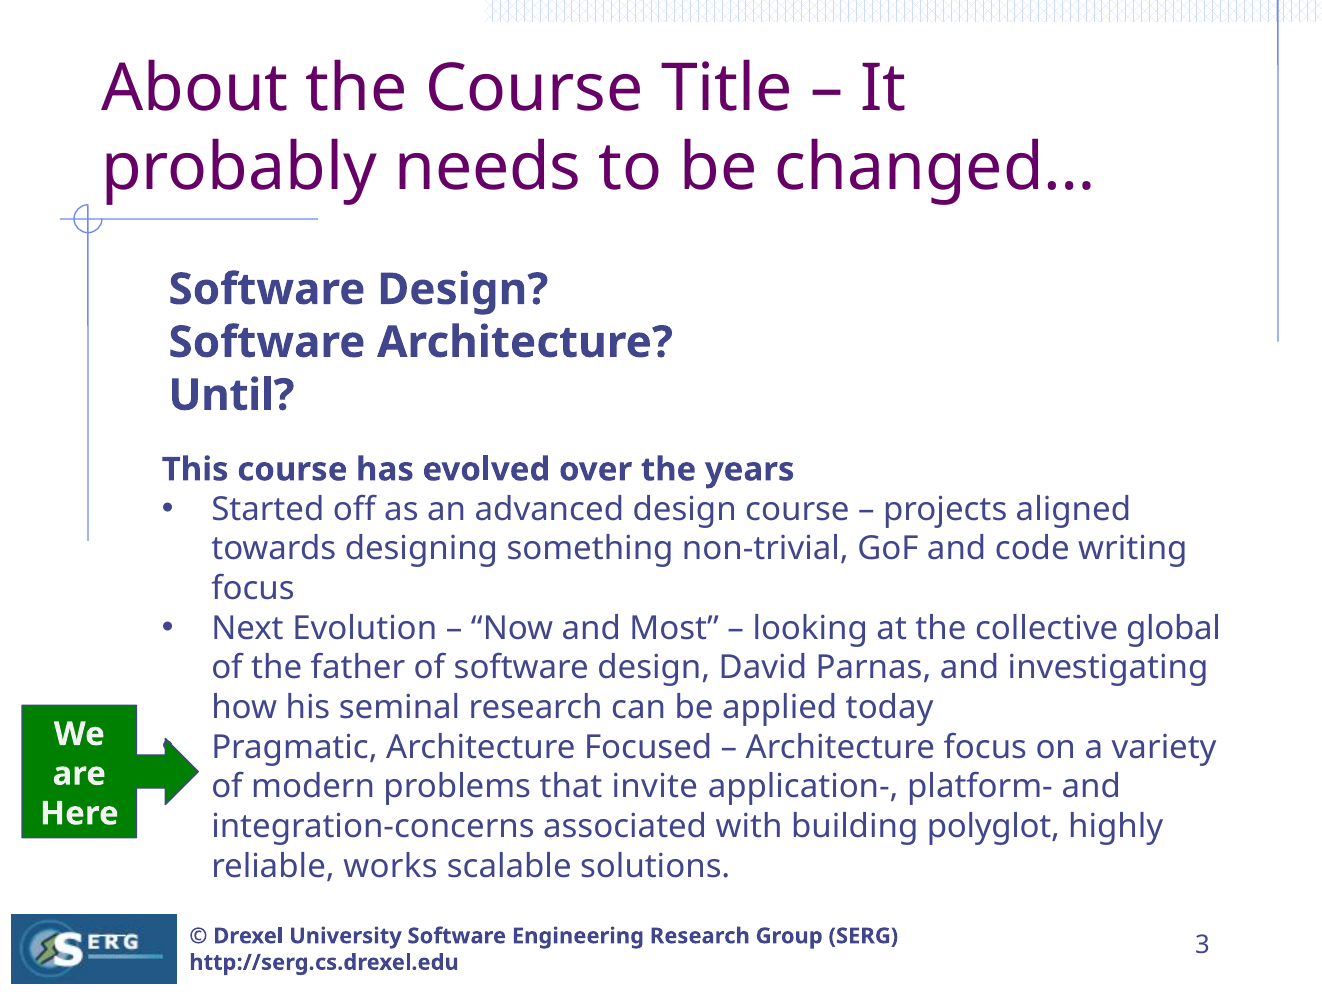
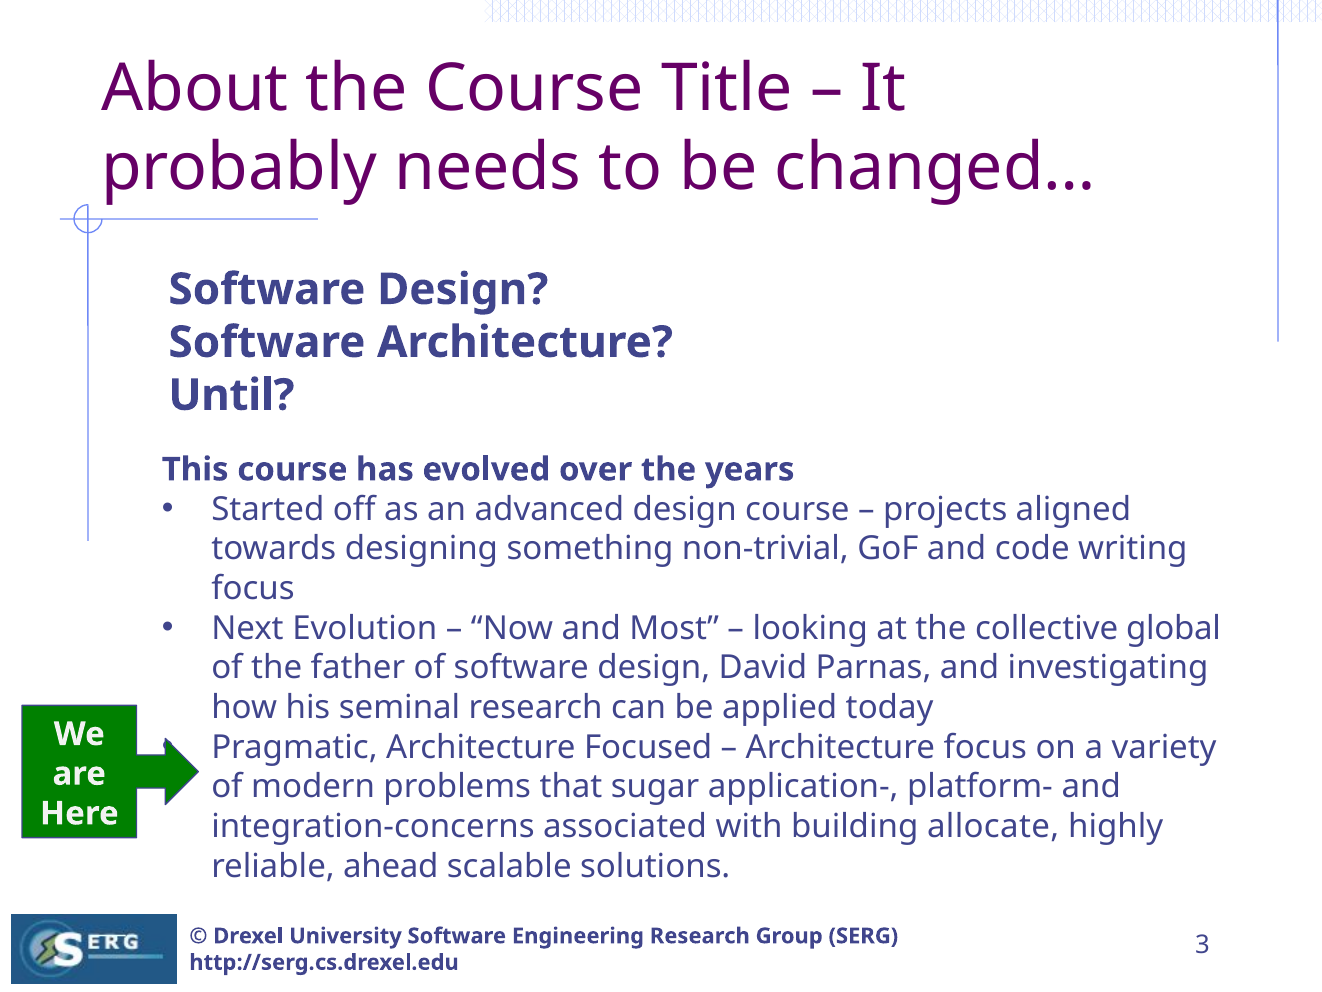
invite: invite -> sugar
polyglot: polyglot -> allocate
works: works -> ahead
